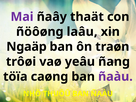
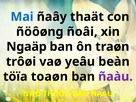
Mai colour: purple -> blue
laâu: laâu -> ñoâi
ñang: ñang -> beàn
caøng: caøng -> toaøn
